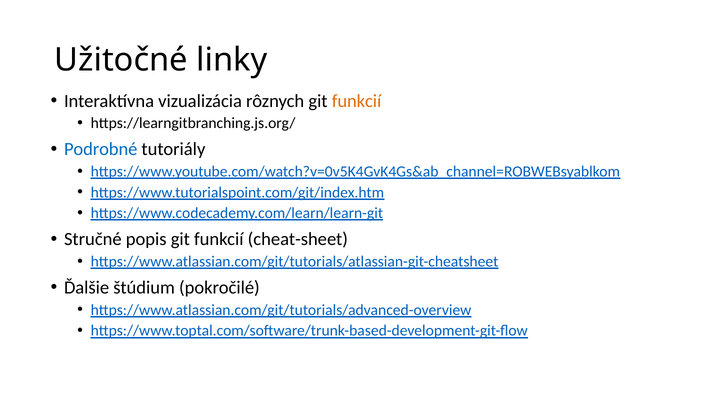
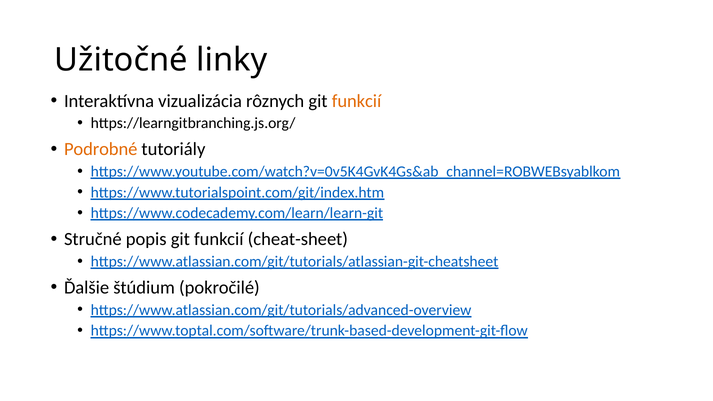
Podrobné colour: blue -> orange
